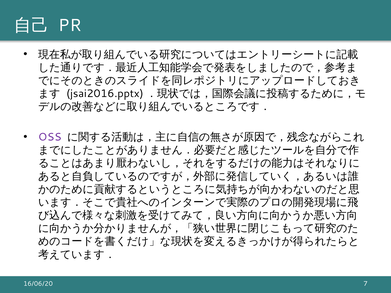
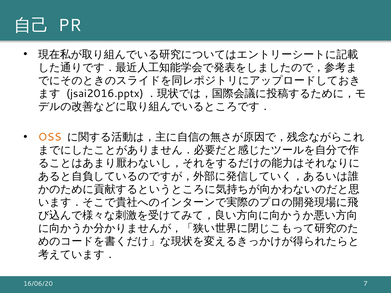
OSS colour: purple -> orange
